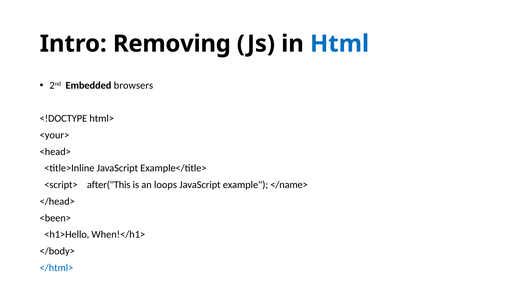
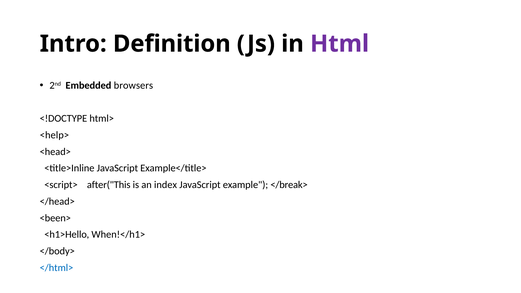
Removing: Removing -> Definition
Html colour: blue -> purple
<your>: <your> -> <help>
loops: loops -> index
</name>: </name> -> </break>
